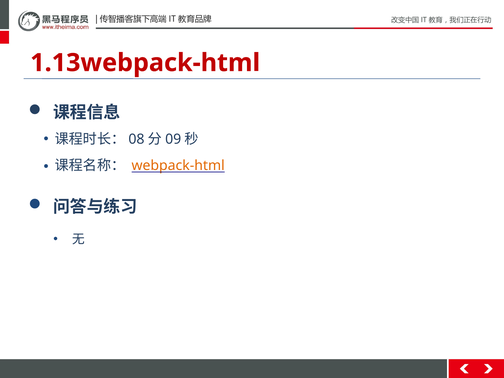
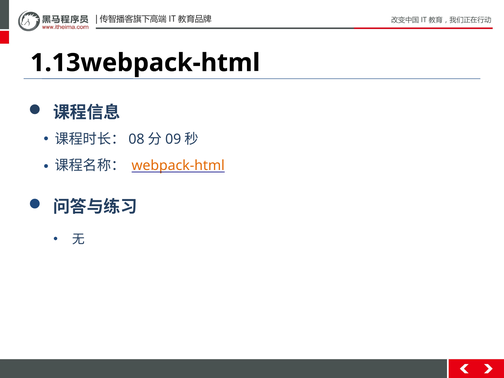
1.13webpack-html colour: red -> black
